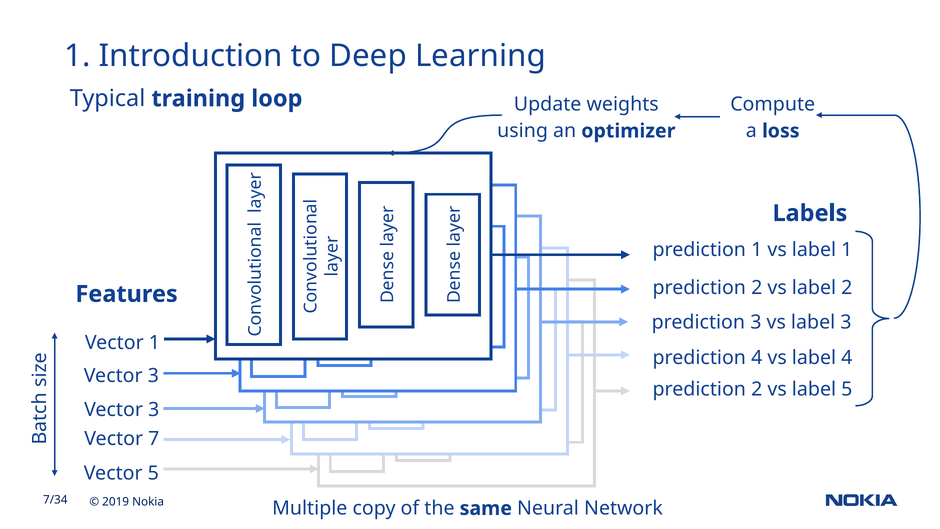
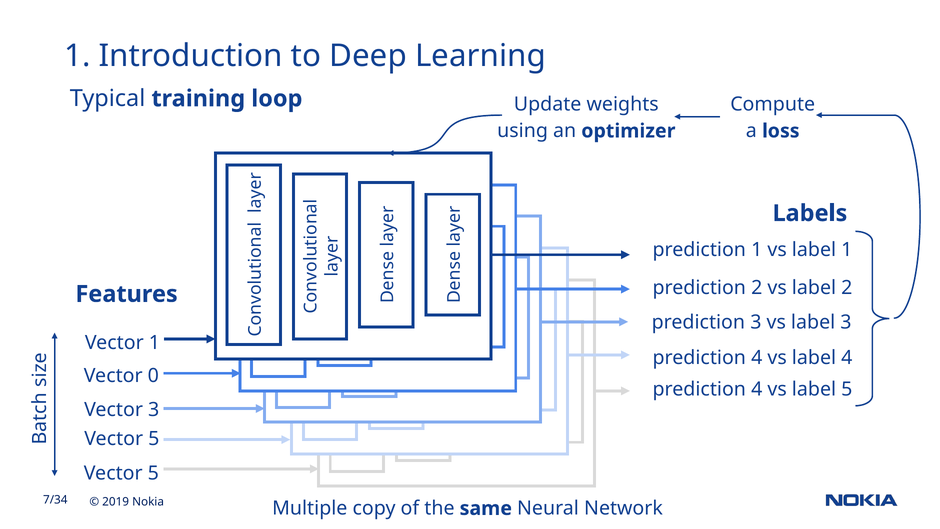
3 at (153, 376): 3 -> 0
2 at (757, 389): 2 -> 4
7 at (154, 439): 7 -> 5
